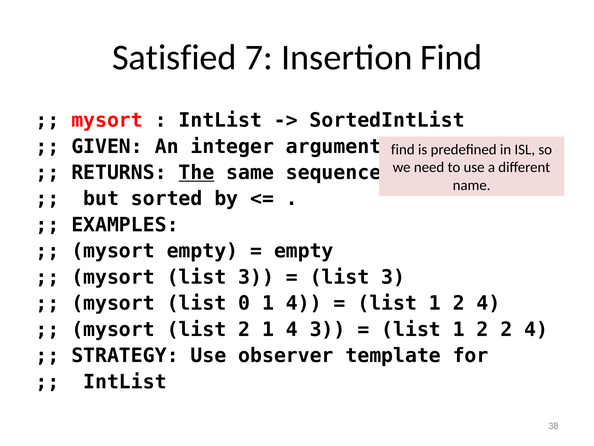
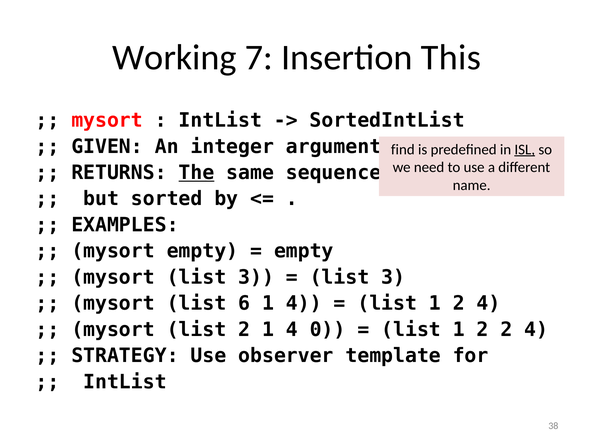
Satisfied: Satisfied -> Working
Insertion Find: Find -> This
ISL underline: none -> present
0: 0 -> 6
4 3: 3 -> 0
